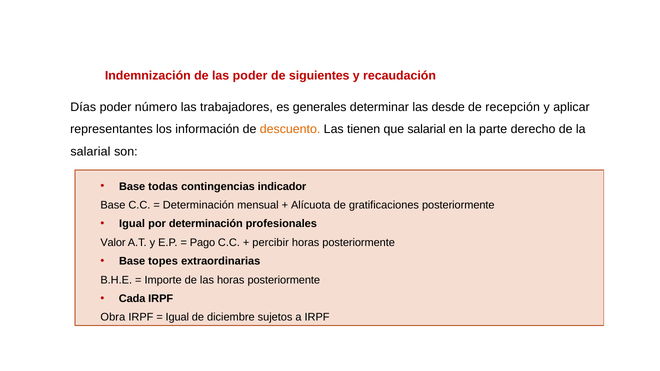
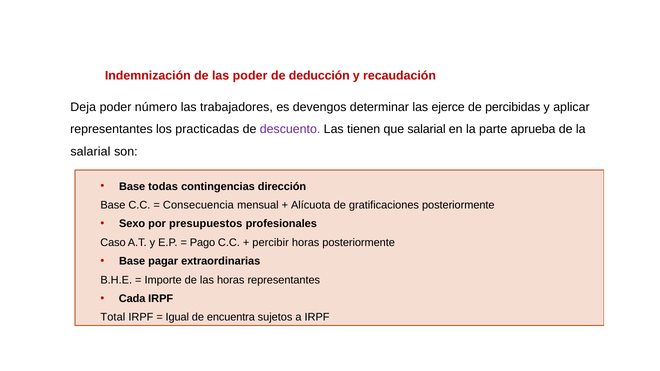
siguientes: siguientes -> deducción
Días: Días -> Deja
generales: generales -> devengos
desde: desde -> ejerce
recepción: recepción -> percibidas
información: información -> practicadas
descuento colour: orange -> purple
derecho: derecho -> aprueba
indicador: indicador -> dirección
Determinación at (198, 205): Determinación -> Consecuencia
Igual at (132, 224): Igual -> Sexo
por determinación: determinación -> presupuestos
Valor: Valor -> Caso
topes: topes -> pagar
las horas posteriormente: posteriormente -> representantes
Obra: Obra -> Total
diciembre: diciembre -> encuentra
